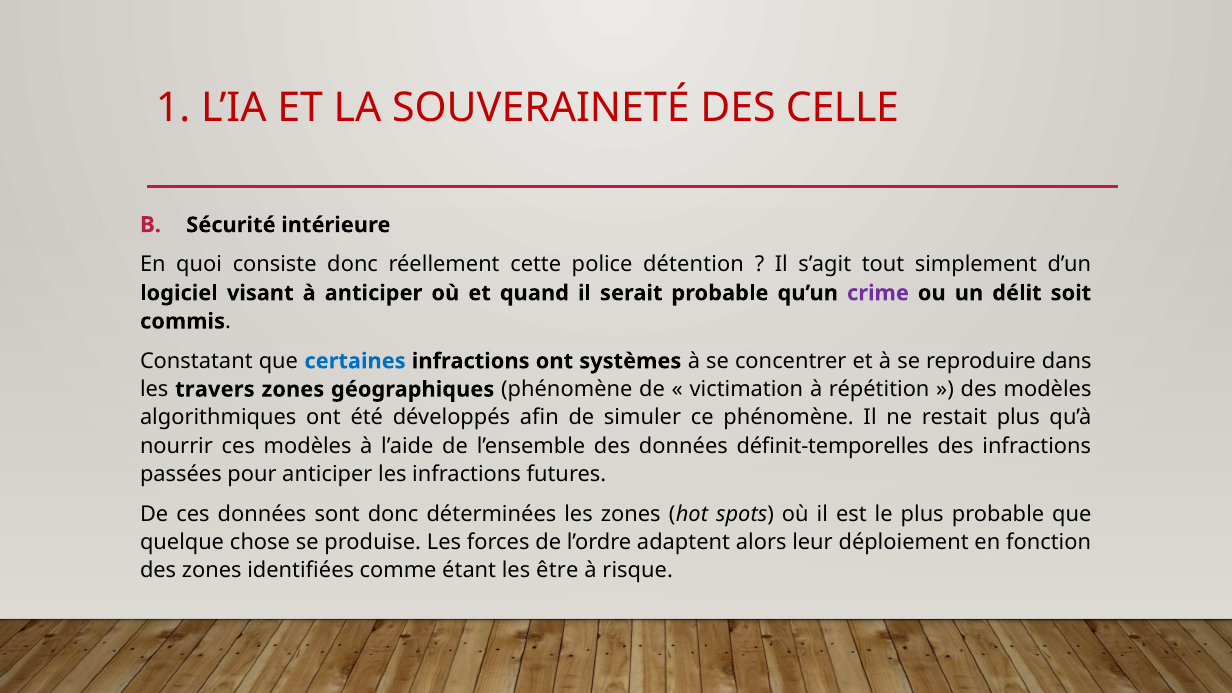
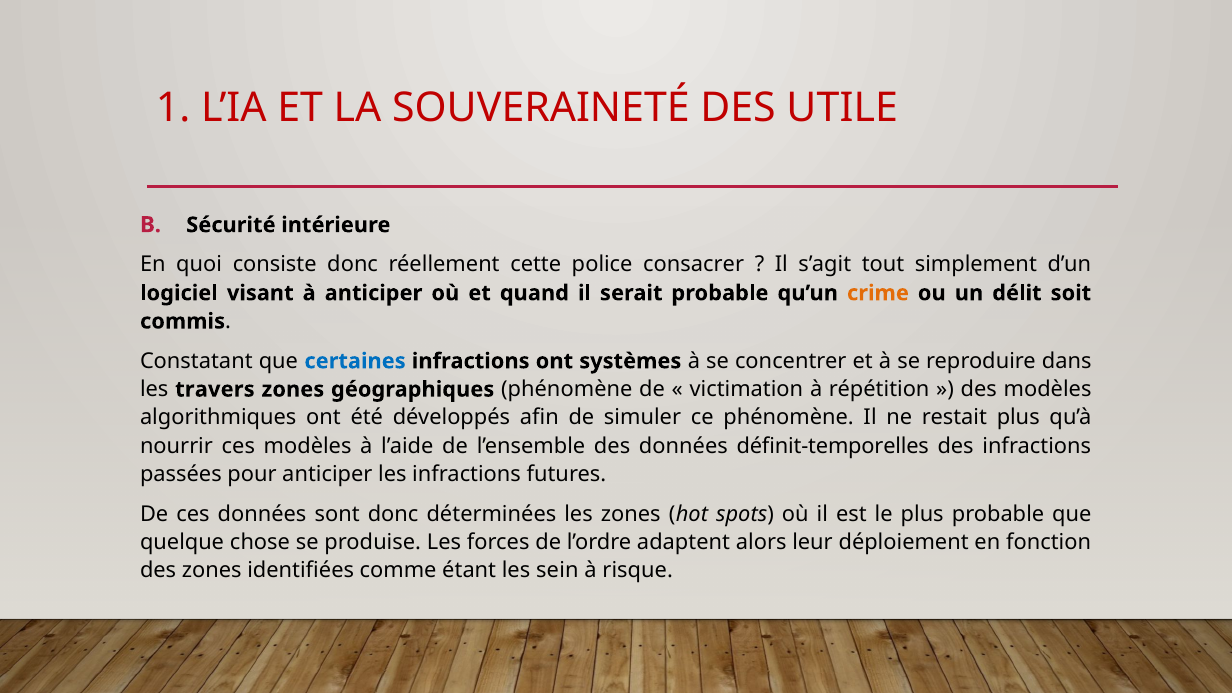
CELLE: CELLE -> UTILE
détention: détention -> consacrer
crime colour: purple -> orange
être: être -> sein
